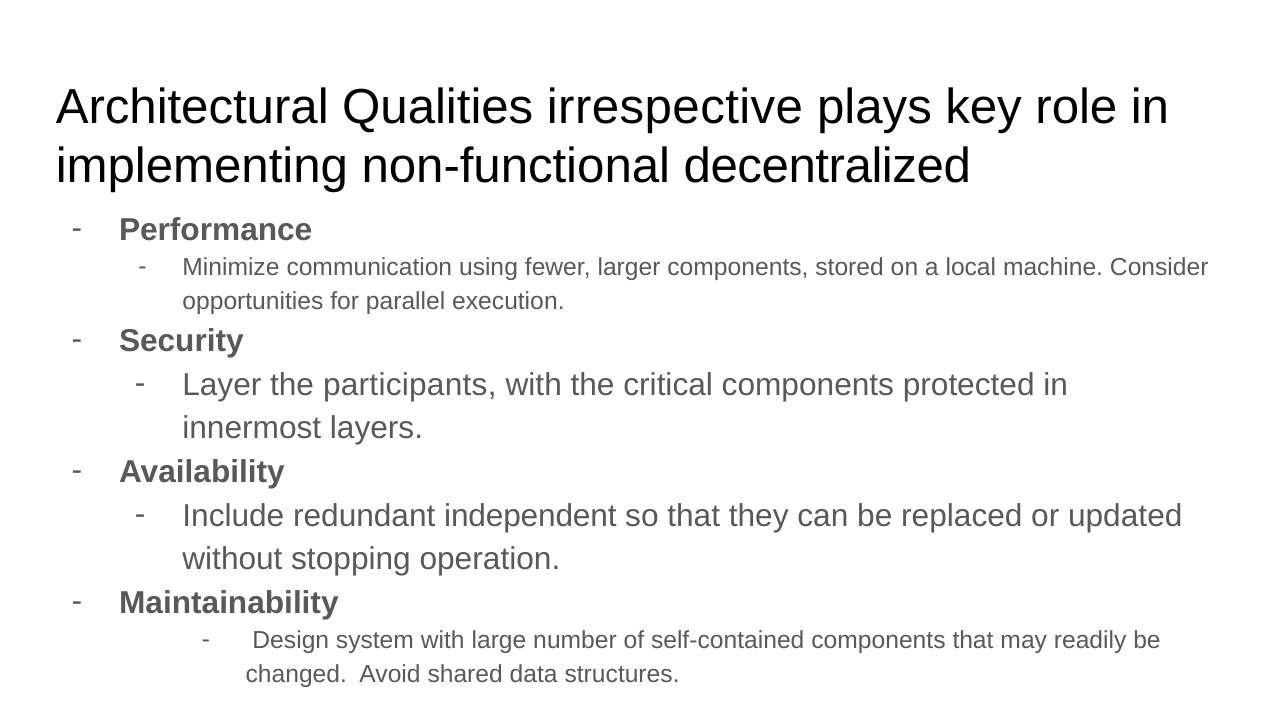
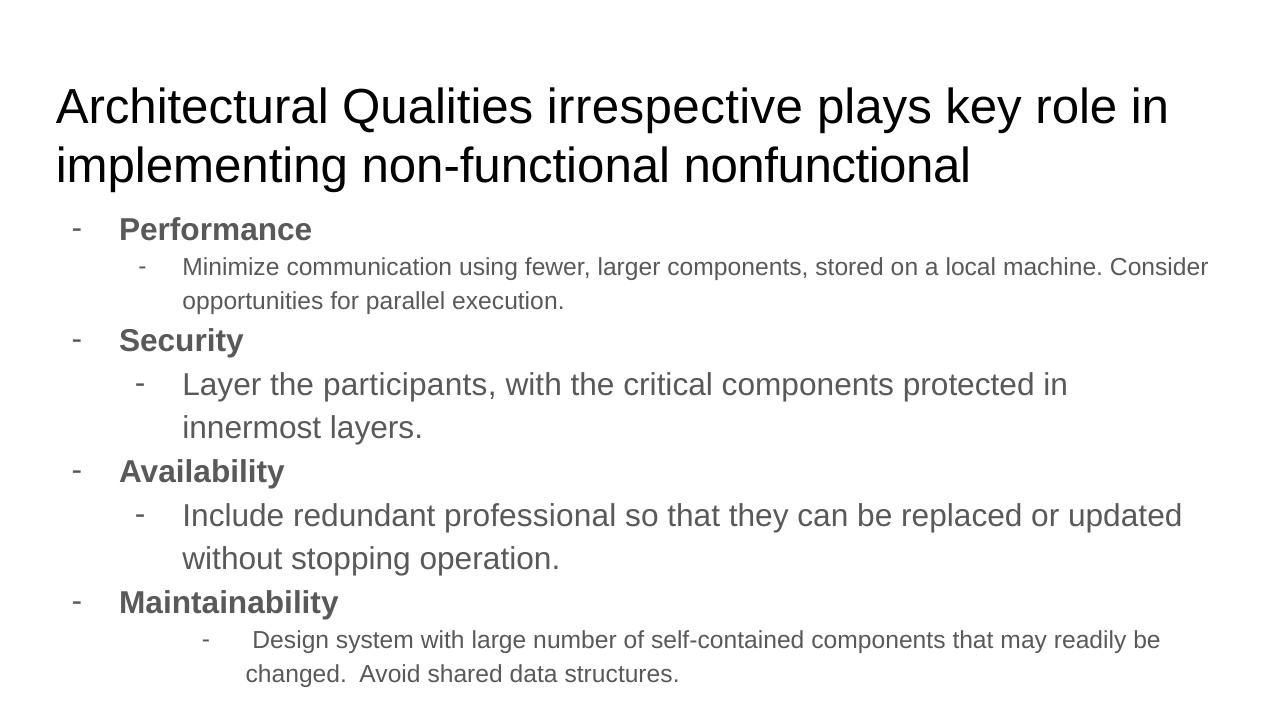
decentralized: decentralized -> nonfunctional
independent: independent -> professional
